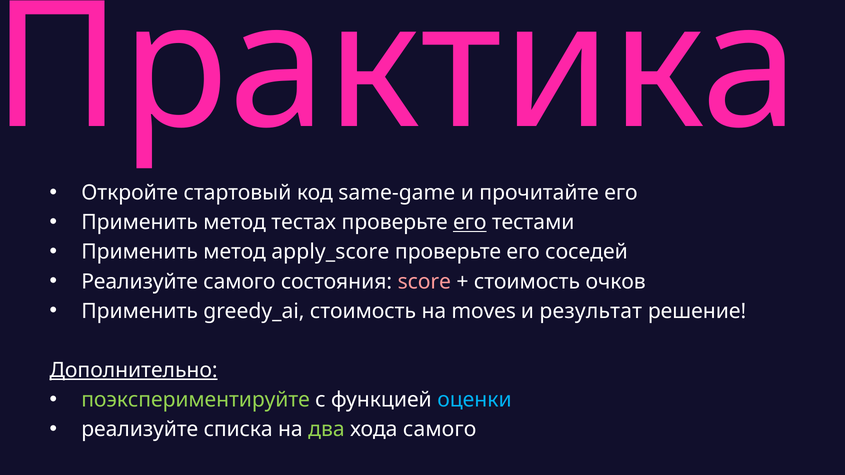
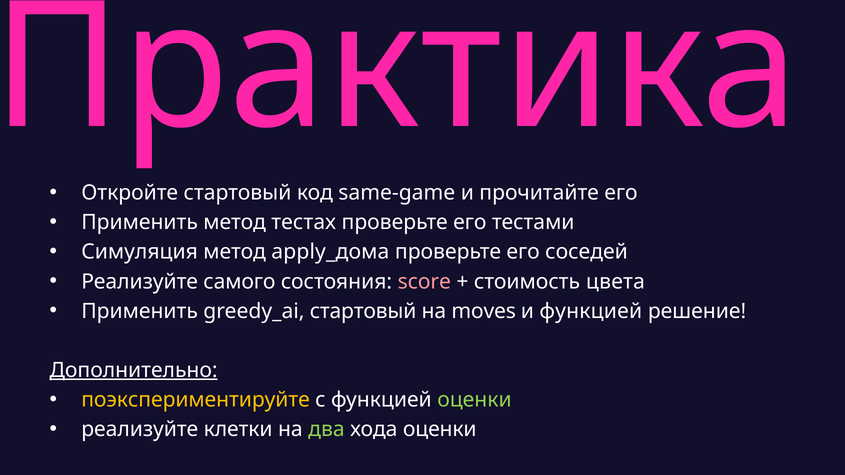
его at (470, 223) underline: present -> none
Применить at (140, 252): Применить -> Симуляция
apply_score: apply_score -> apply_дома
очков: очков -> цвета
greedy_ai стоимость: стоимость -> стартовый
и результат: результат -> функцией
поэкспериментируйте colour: light green -> yellow
оценки at (474, 400) colour: light blue -> light green
списка: списка -> клетки
хода самого: самого -> оценки
